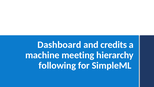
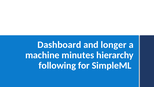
credits: credits -> longer
meeting: meeting -> minutes
